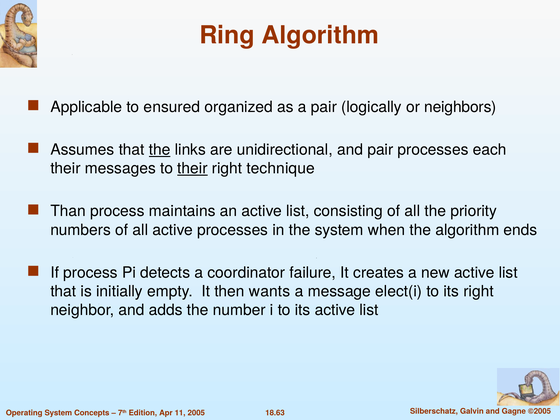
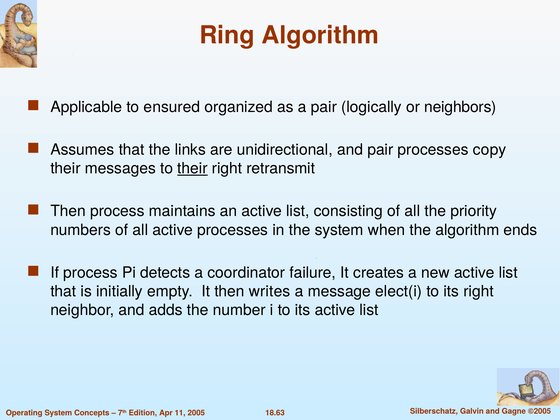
the at (160, 150) underline: present -> none
each: each -> copy
technique: technique -> retransmit
Than at (68, 211): Than -> Then
wants: wants -> writes
